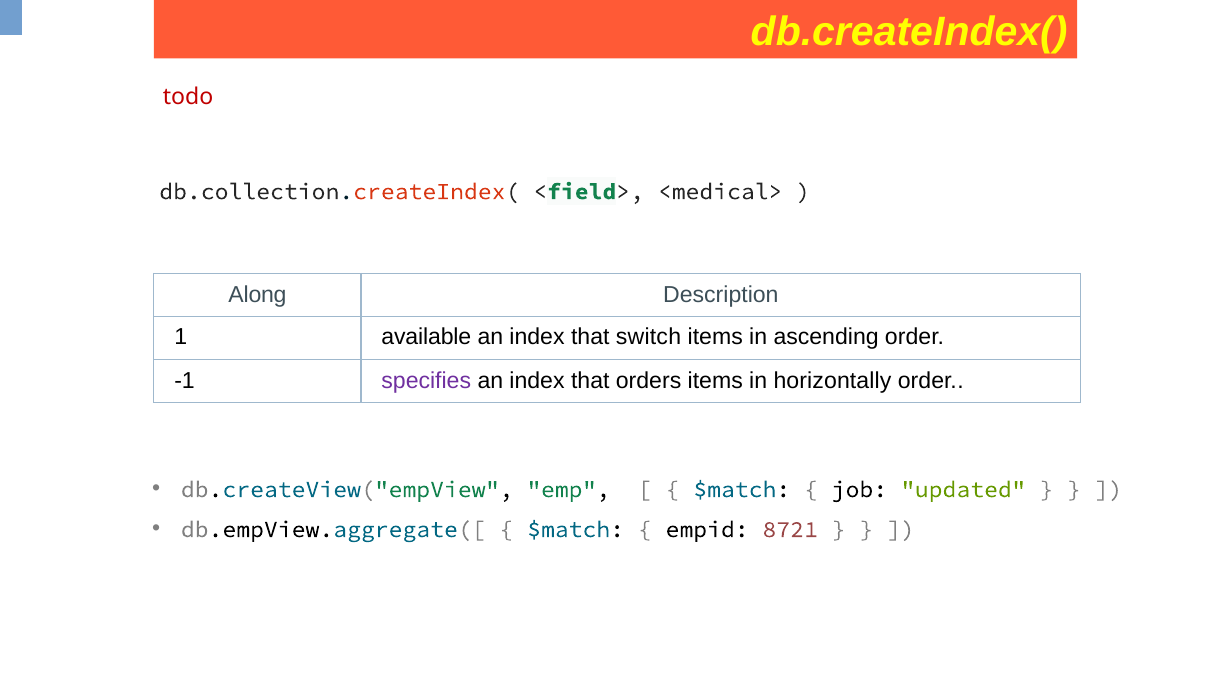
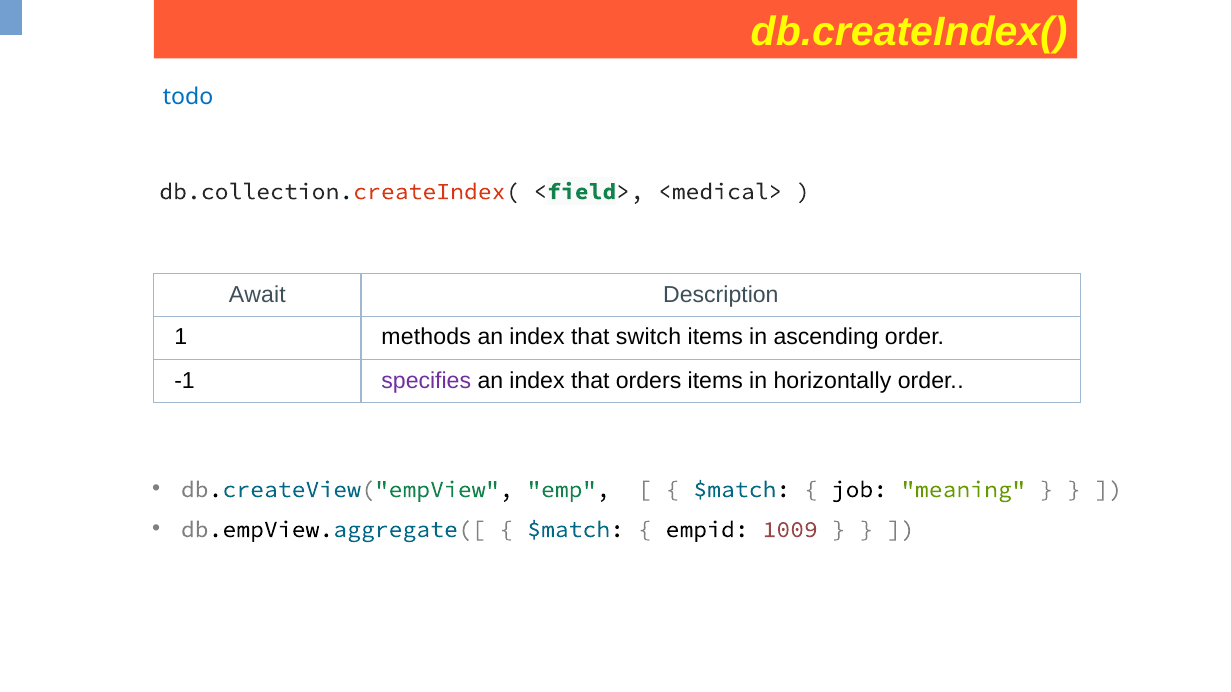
todo colour: red -> blue
Along: Along -> Await
available: available -> methods
updated: updated -> meaning
8721: 8721 -> 1009
